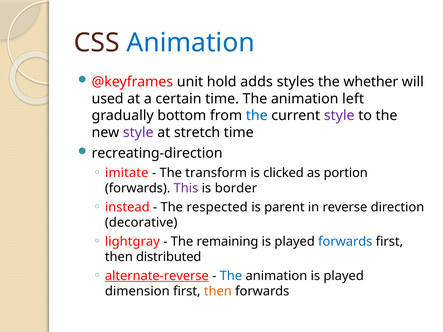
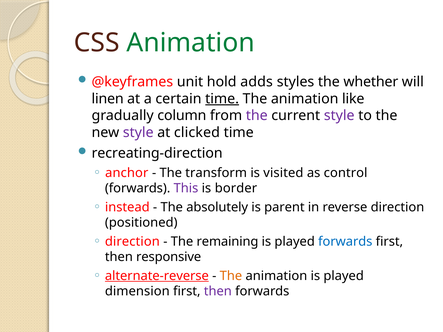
Animation at (191, 43) colour: blue -> green
used: used -> linen
time at (222, 99) underline: none -> present
left: left -> like
bottom: bottom -> column
the at (257, 116) colour: blue -> purple
stretch: stretch -> clicked
imitate: imitate -> anchor
clicked: clicked -> visited
portion: portion -> control
respected: respected -> absolutely
decorative: decorative -> positioned
lightgray at (132, 242): lightgray -> direction
distributed: distributed -> responsive
The at (231, 276) colour: blue -> orange
then at (218, 292) colour: orange -> purple
